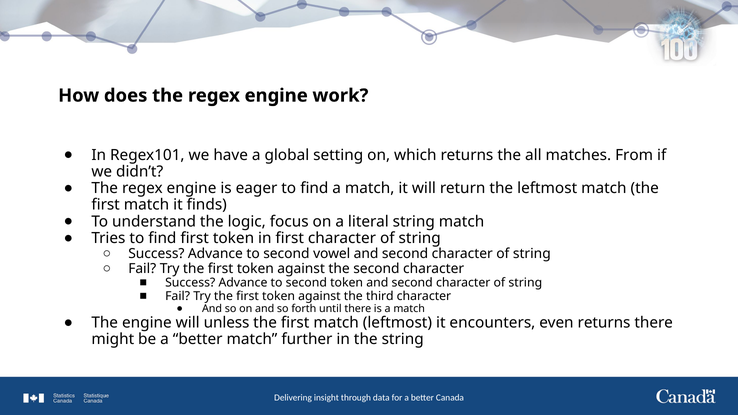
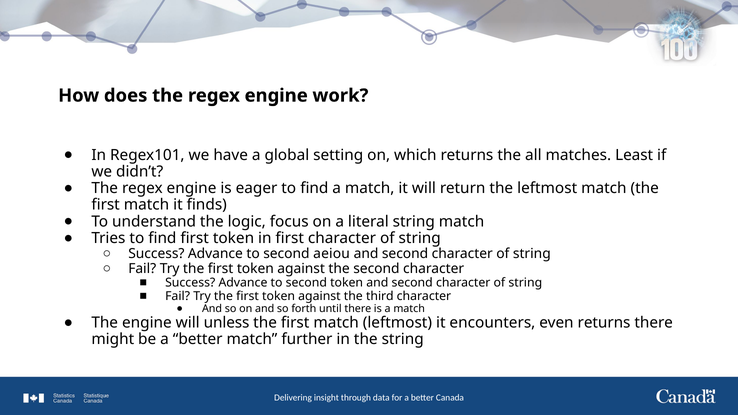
From: From -> Least
vowel: vowel -> aeiou
